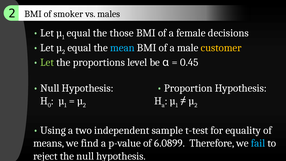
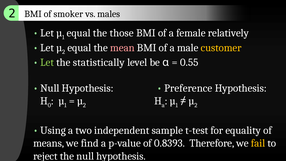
decisions: decisions -> relatively
mean colour: light blue -> pink
proportions: proportions -> statistically
0.45: 0.45 -> 0.55
Proportion: Proportion -> Preference
6.0899: 6.0899 -> 0.8393
fail colour: light blue -> yellow
